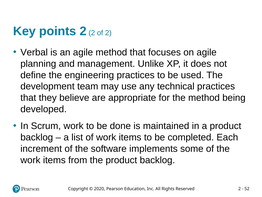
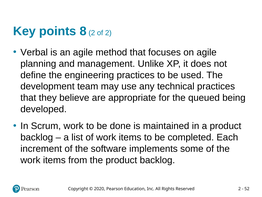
points 2: 2 -> 8
the method: method -> queued
